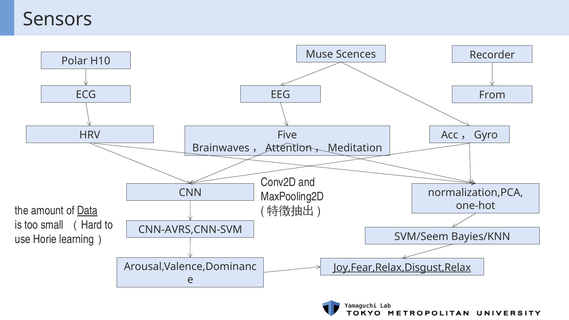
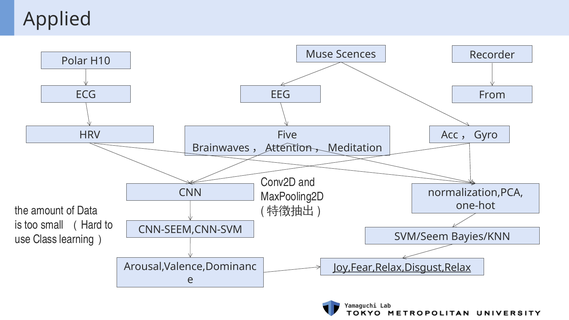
Sensors: Sensors -> Applied
Data underline: present -> none
CNN-AVRS,CNN-SVM: CNN-AVRS,CNN-SVM -> CNN-SEEM,CNN-SVM
Horie: Horie -> Class
